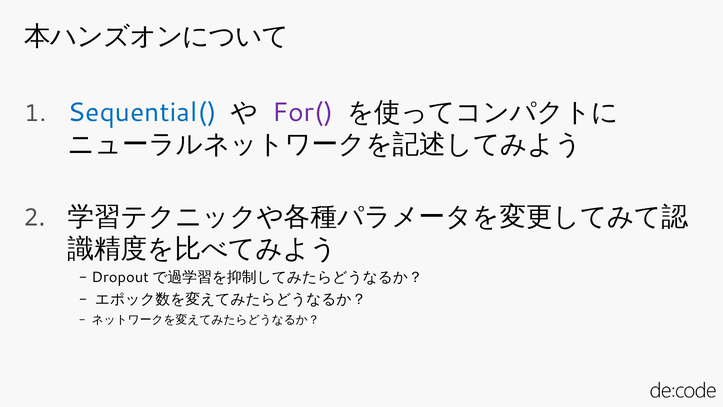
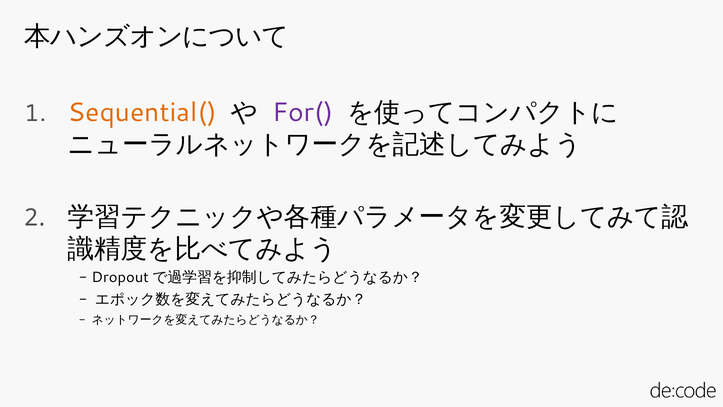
Sequential( colour: blue -> orange
